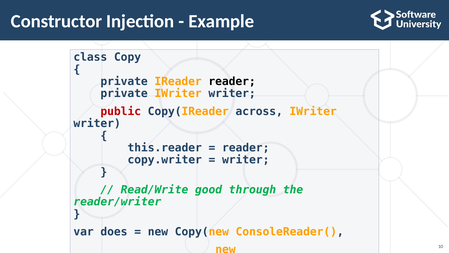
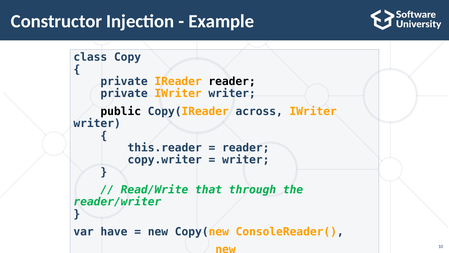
public colour: red -> black
good: good -> that
does: does -> have
